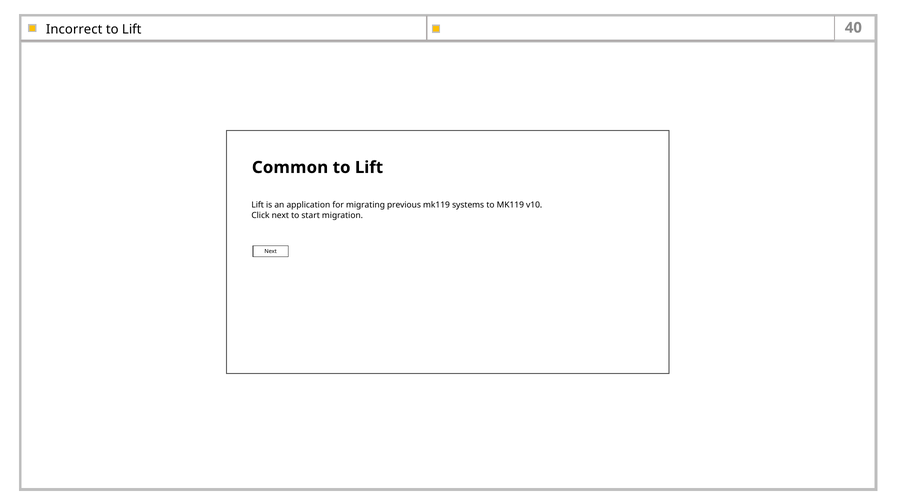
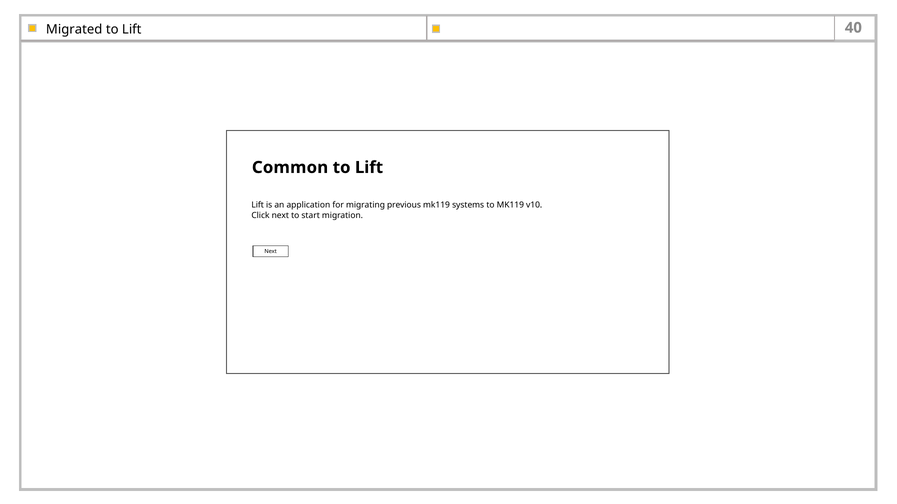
Incorrect: Incorrect -> Migrated
